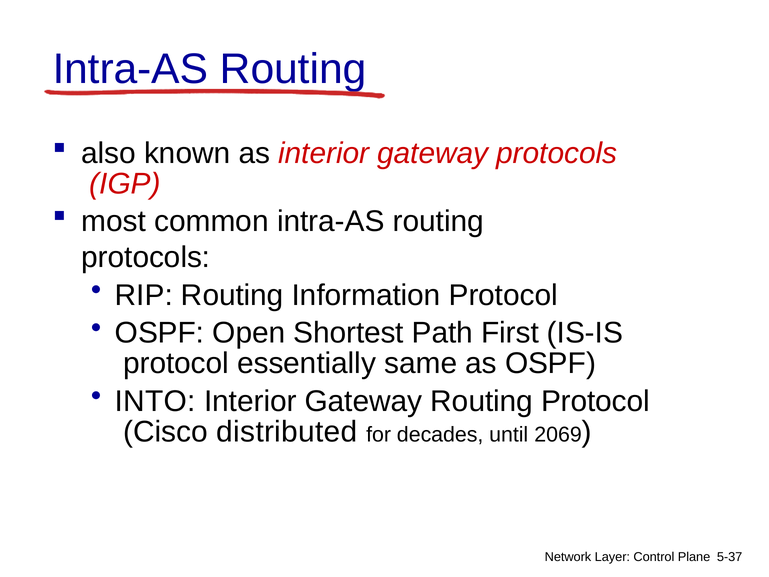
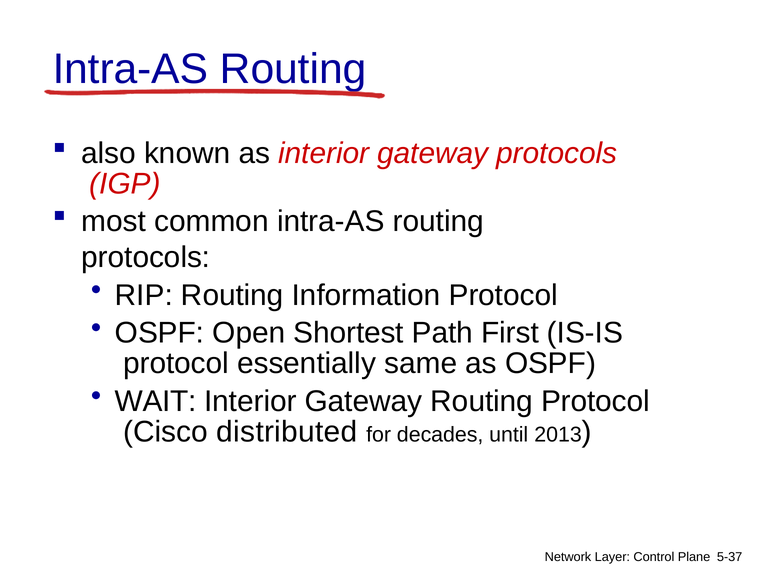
INTO: INTO -> WAIT
2069: 2069 -> 2013
